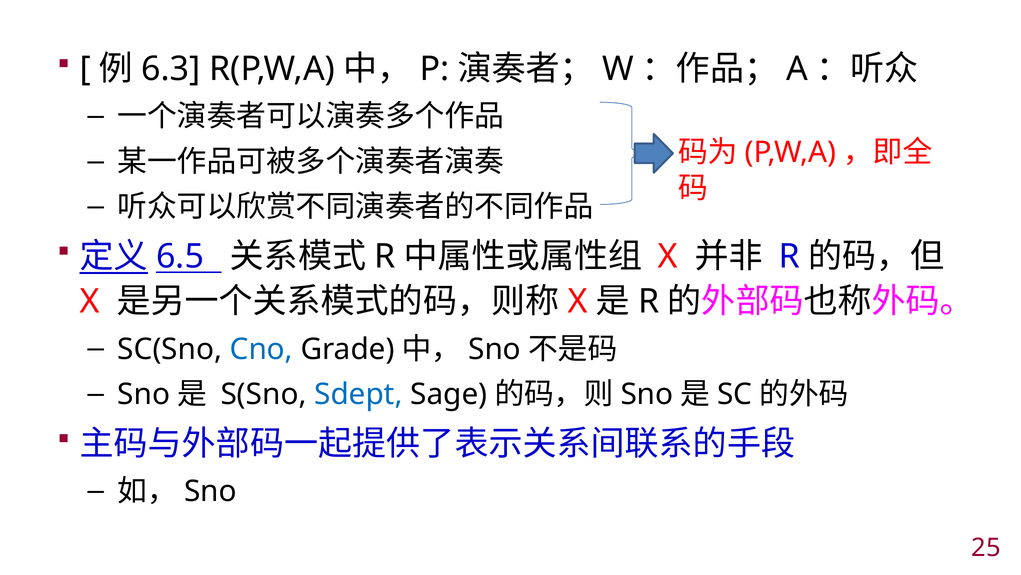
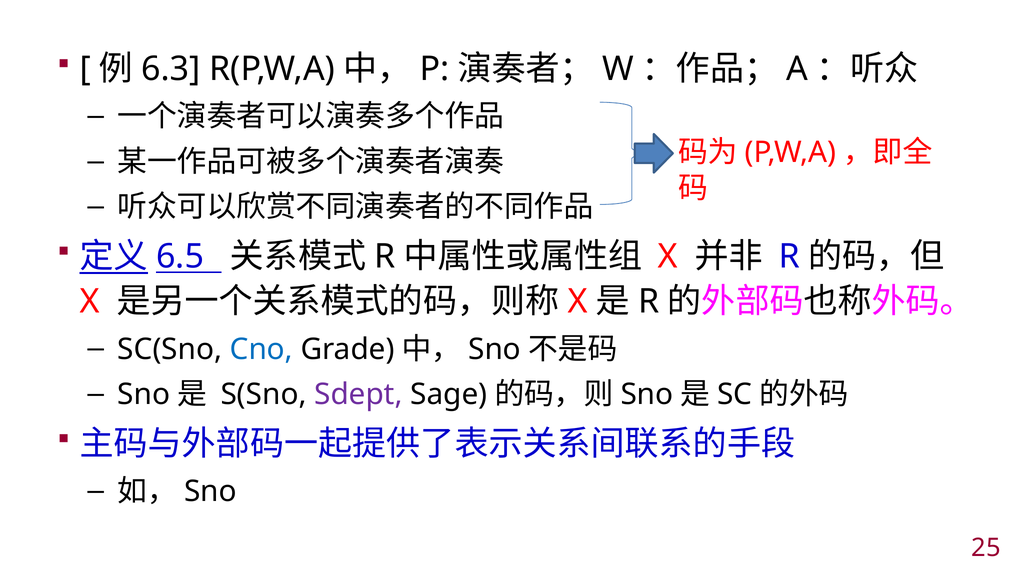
Sdept colour: blue -> purple
